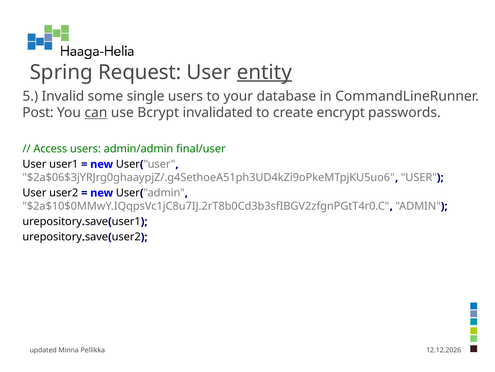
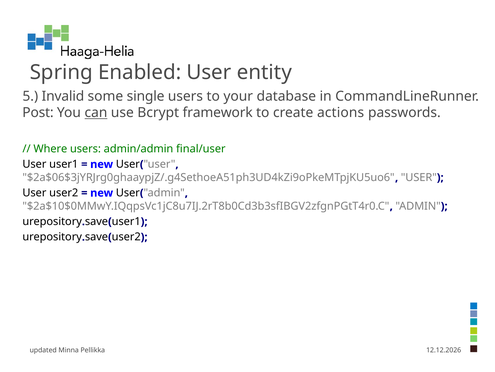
Request: Request -> Enabled
entity underline: present -> none
invalidated: invalidated -> framework
encrypt: encrypt -> actions
Access: Access -> Where
